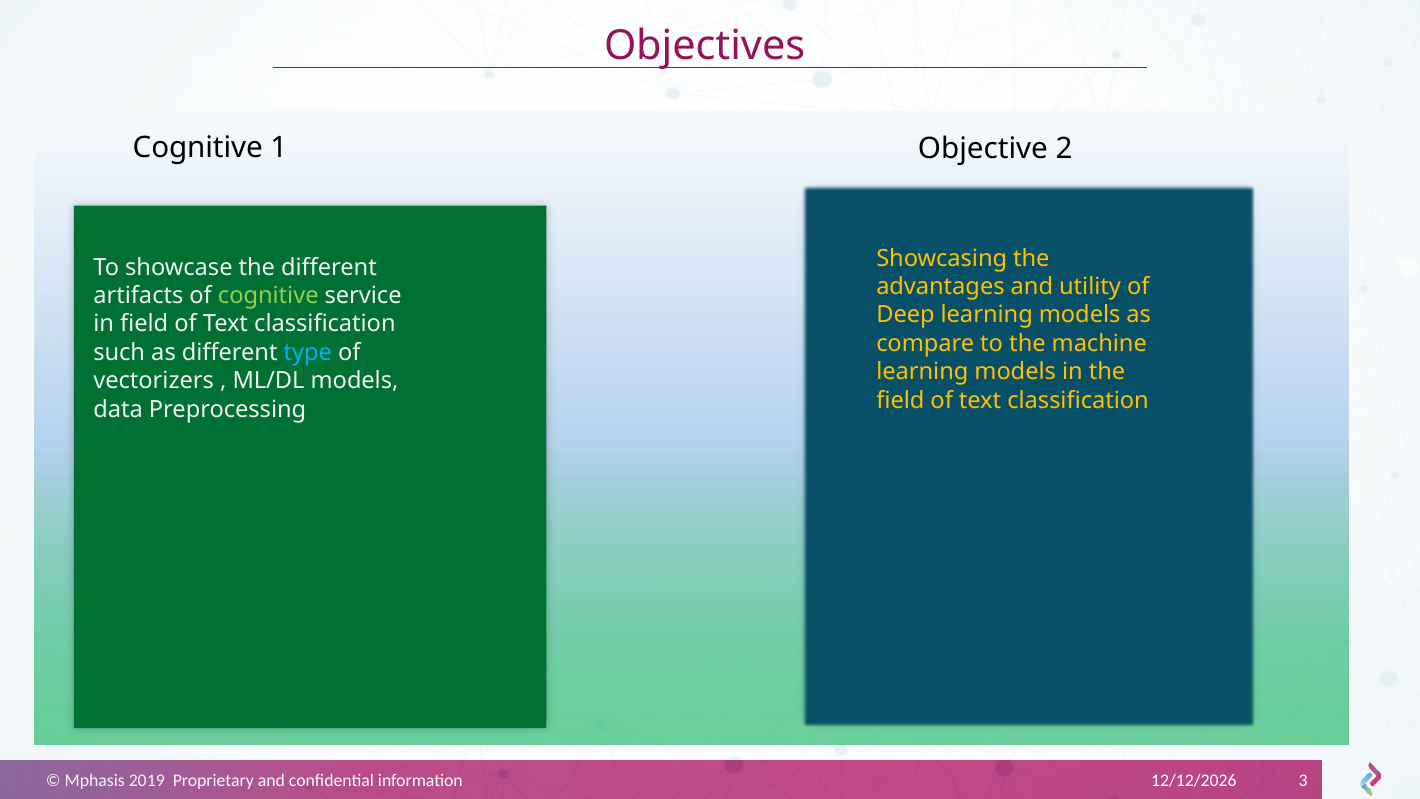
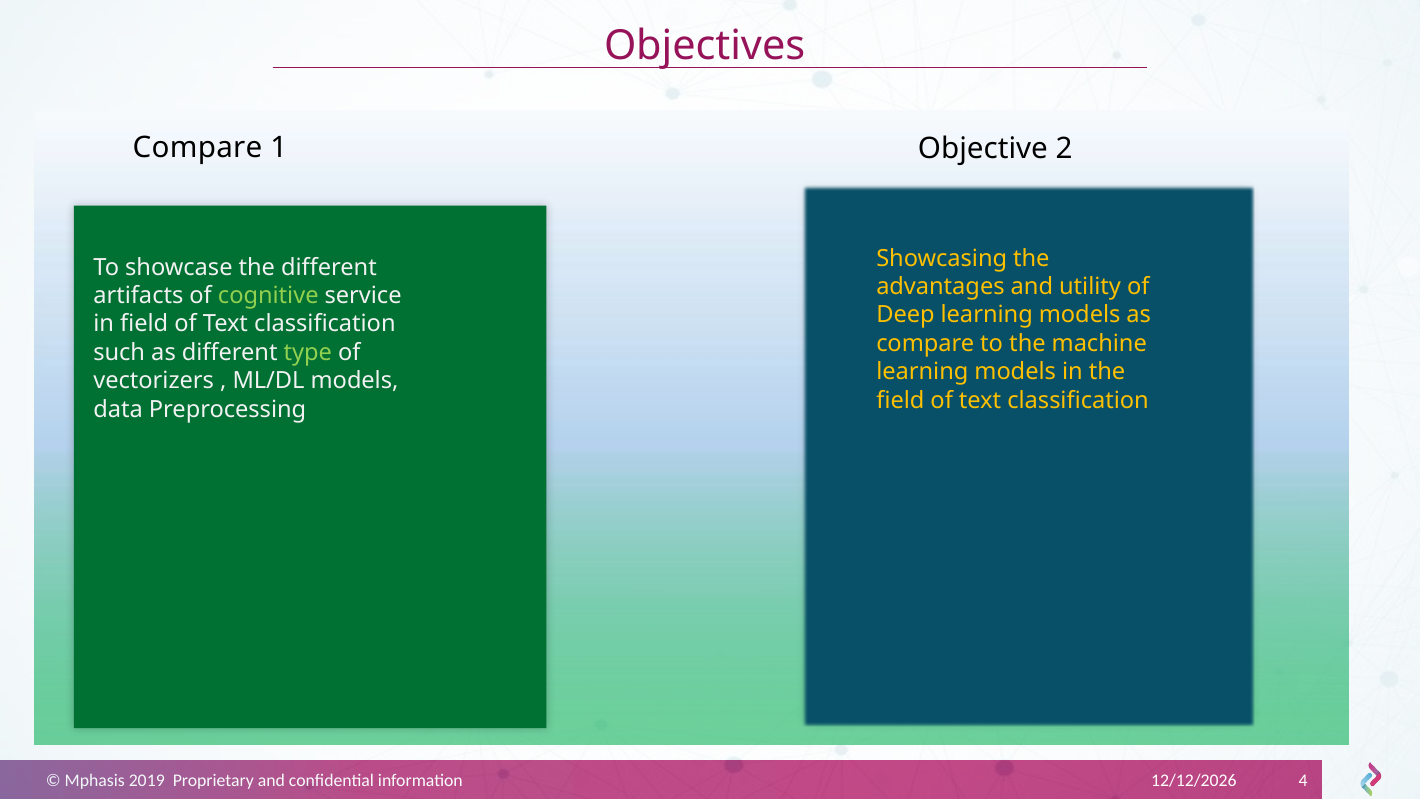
Cognitive at (198, 148): Cognitive -> Compare
type colour: light blue -> light green
3: 3 -> 4
